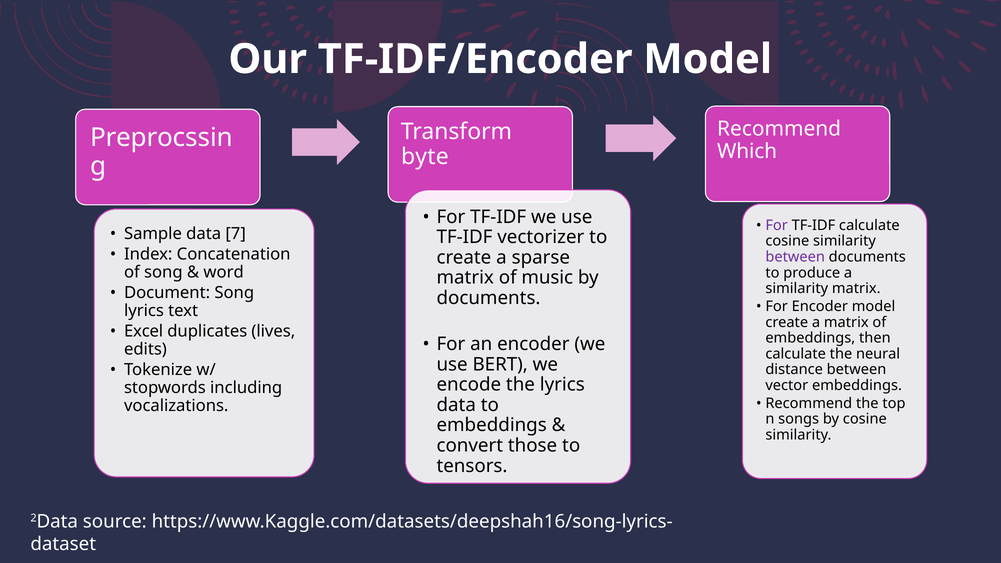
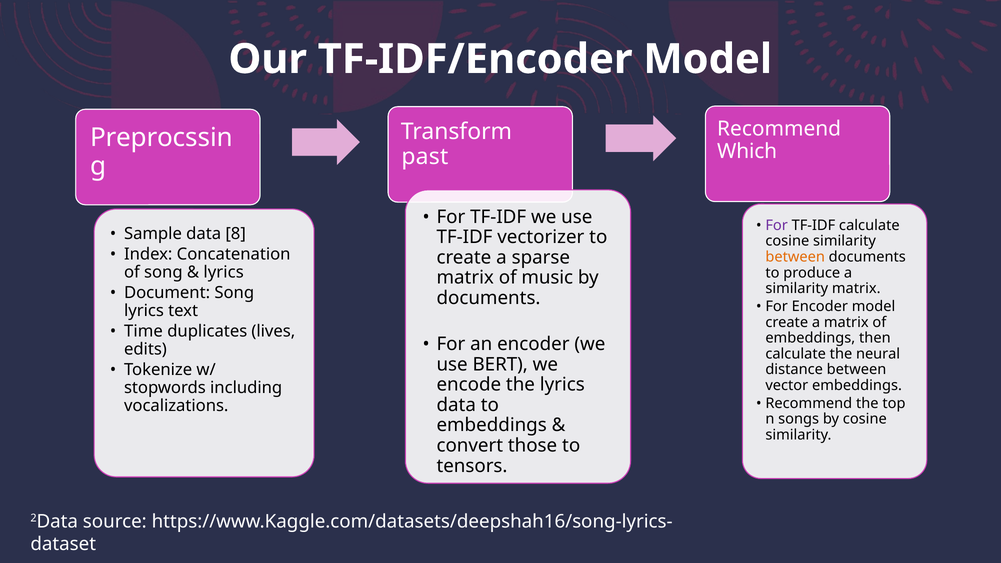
byte: byte -> past
7: 7 -> 8
between at (795, 257) colour: purple -> orange
word at (224, 272): word -> lyrics
Excel: Excel -> Time
